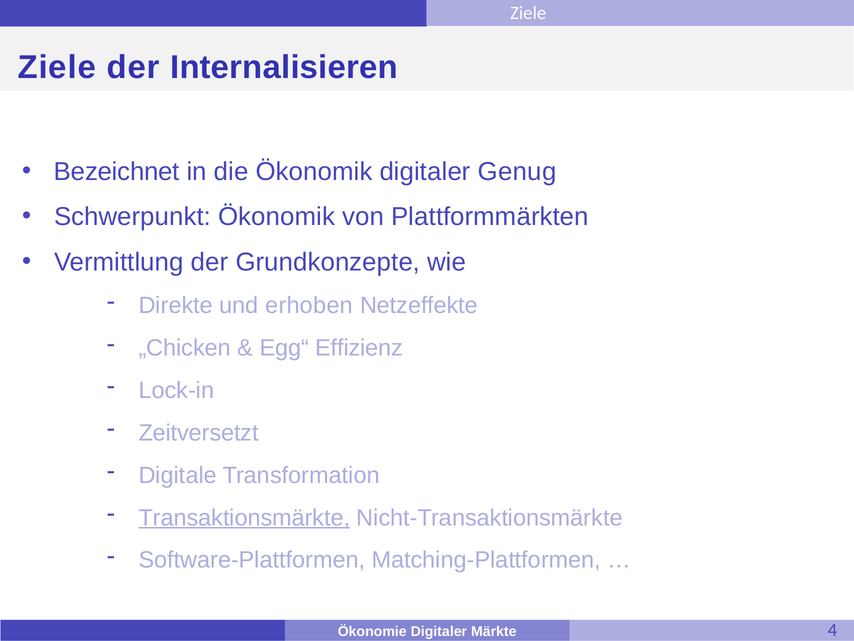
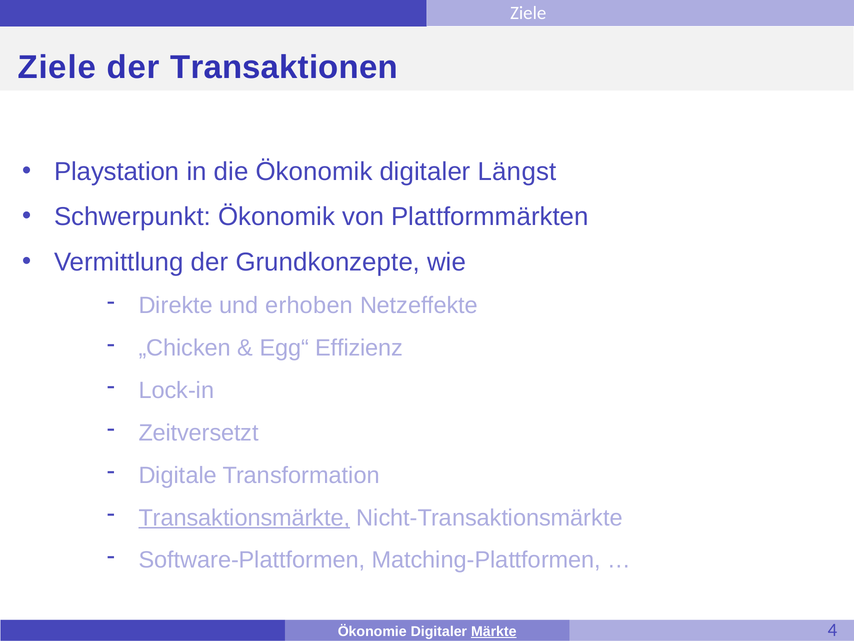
Internalisieren: Internalisieren -> Transaktionen
Bezeichnet: Bezeichnet -> Playstation
Genug: Genug -> Längst
Märkte underline: none -> present
